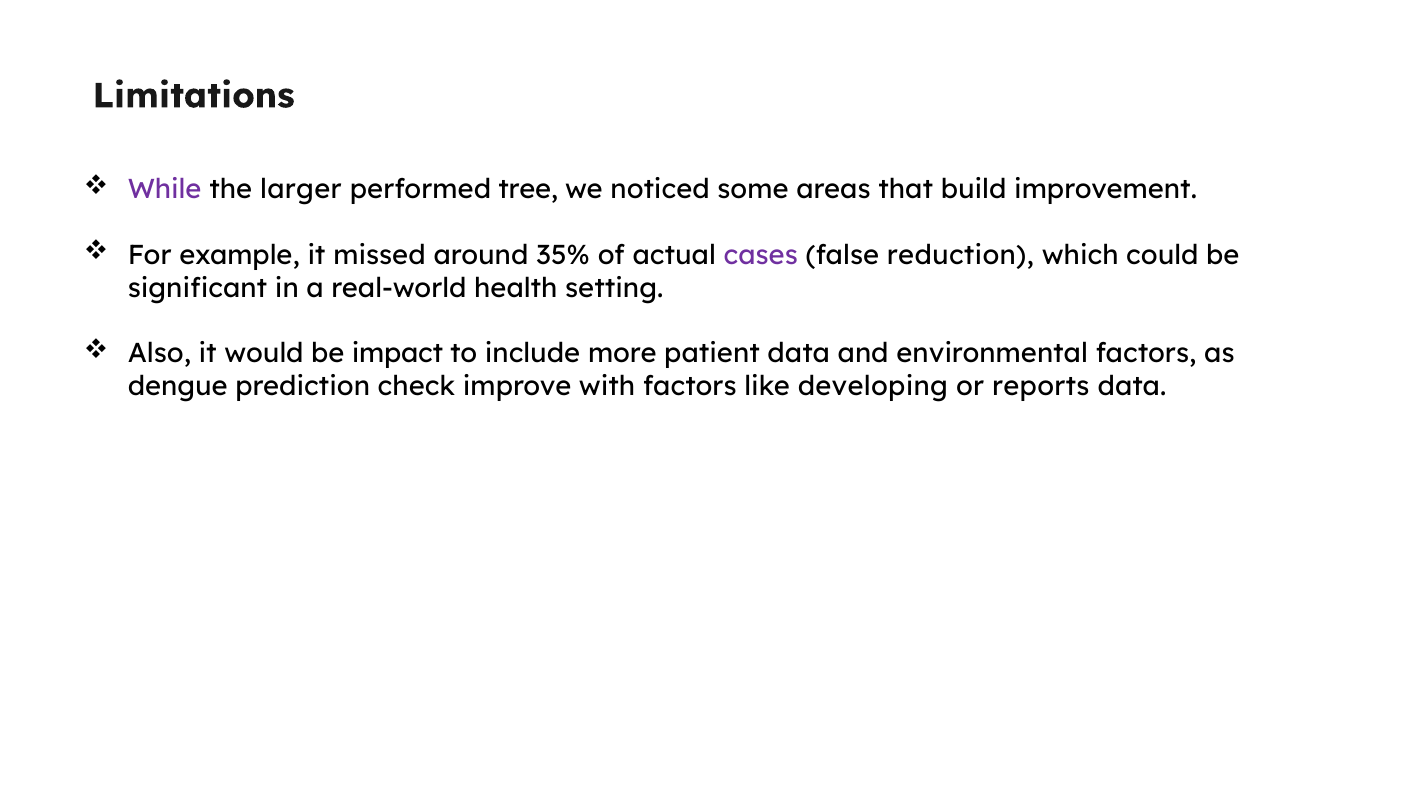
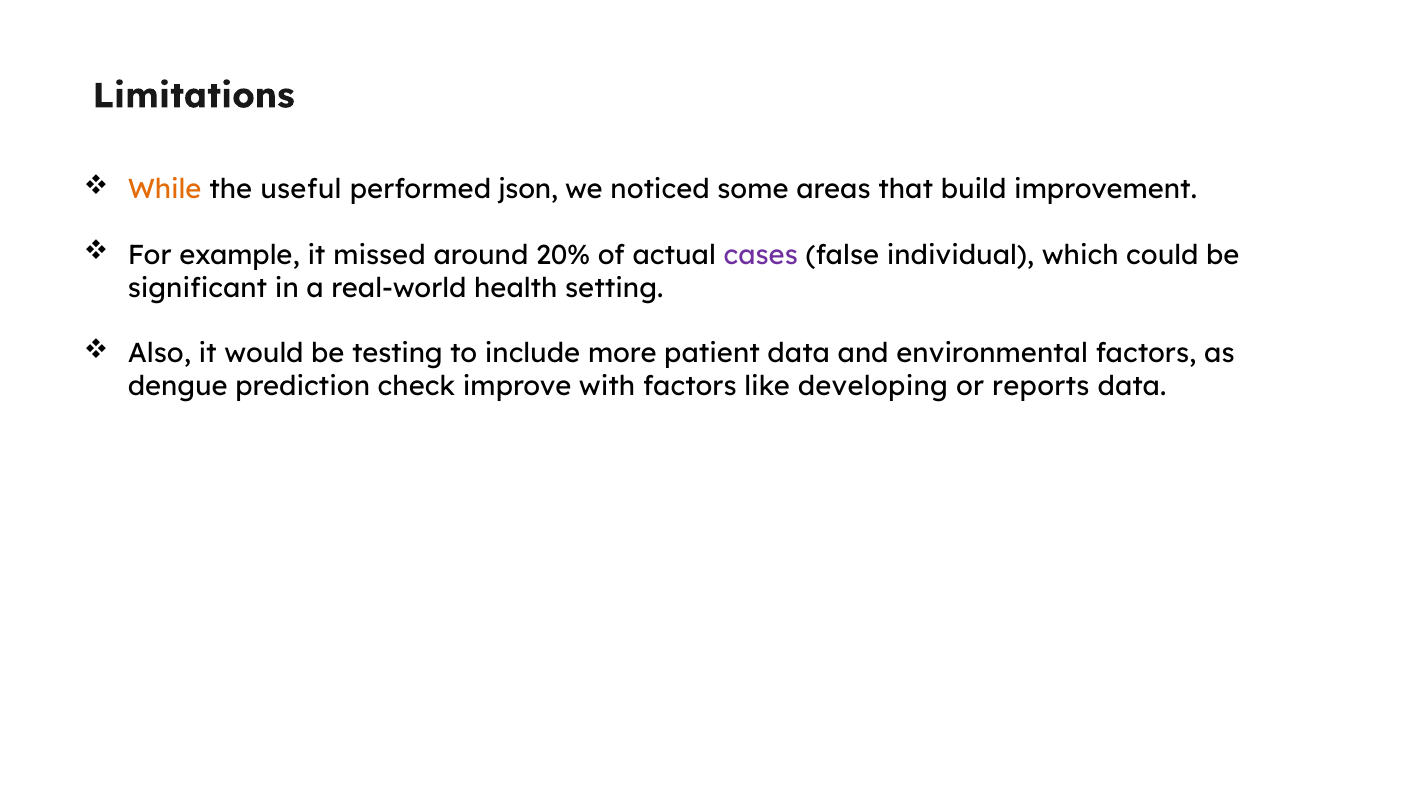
While colour: purple -> orange
larger: larger -> useful
tree: tree -> json
35%: 35% -> 20%
reduction: reduction -> individual
impact: impact -> testing
